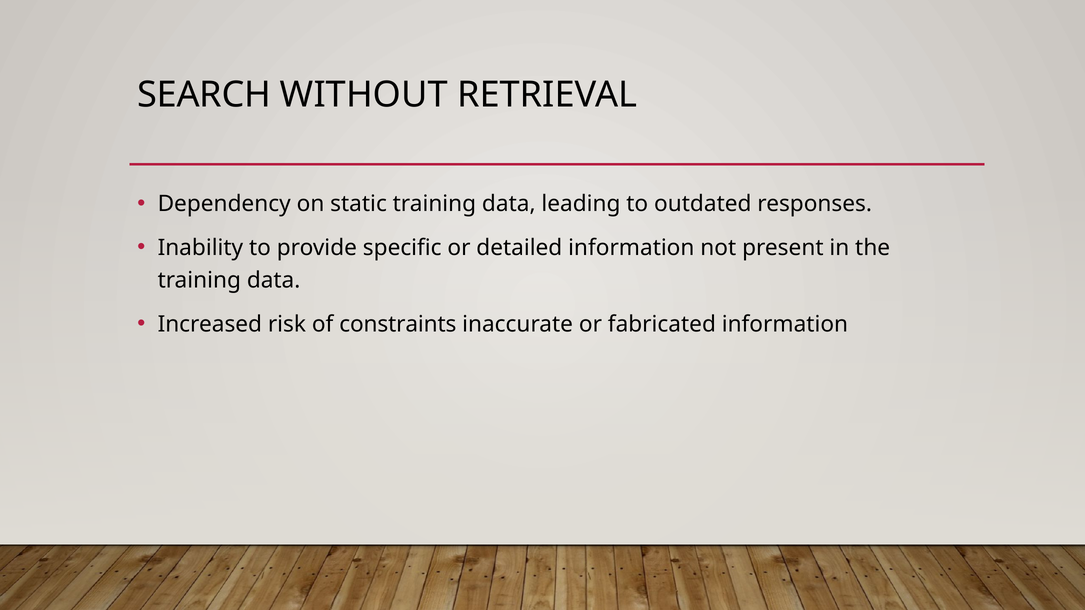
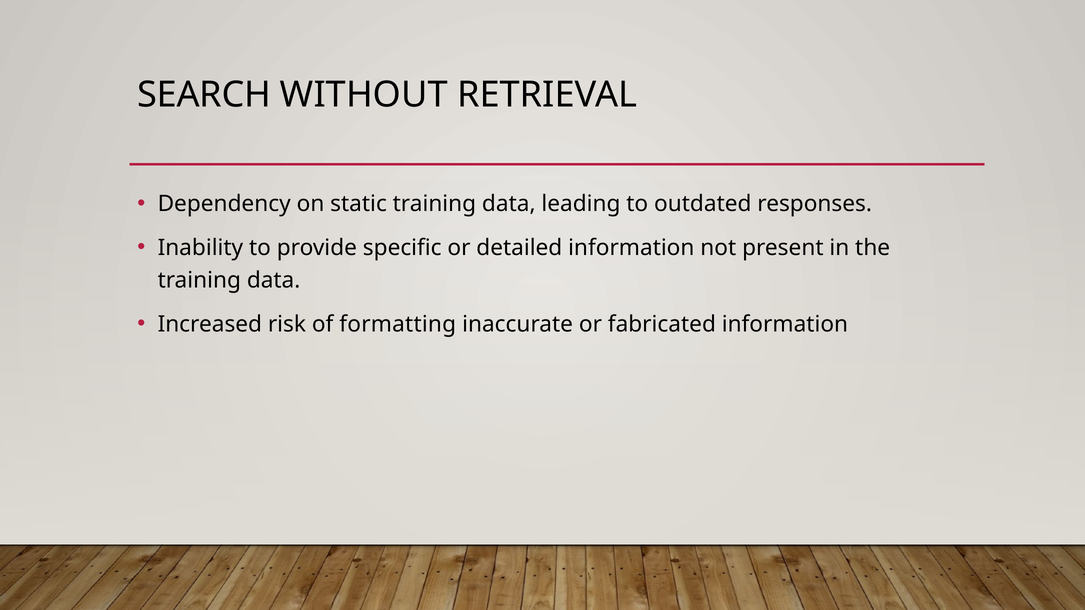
constraints: constraints -> formatting
